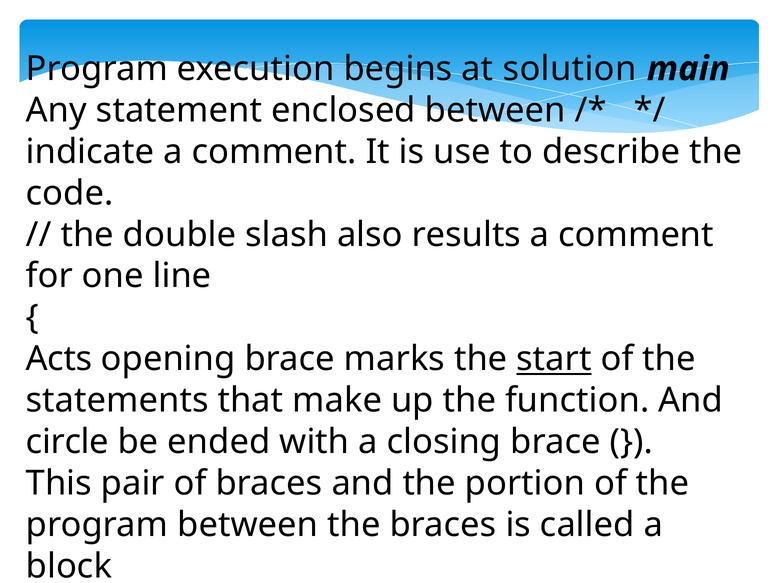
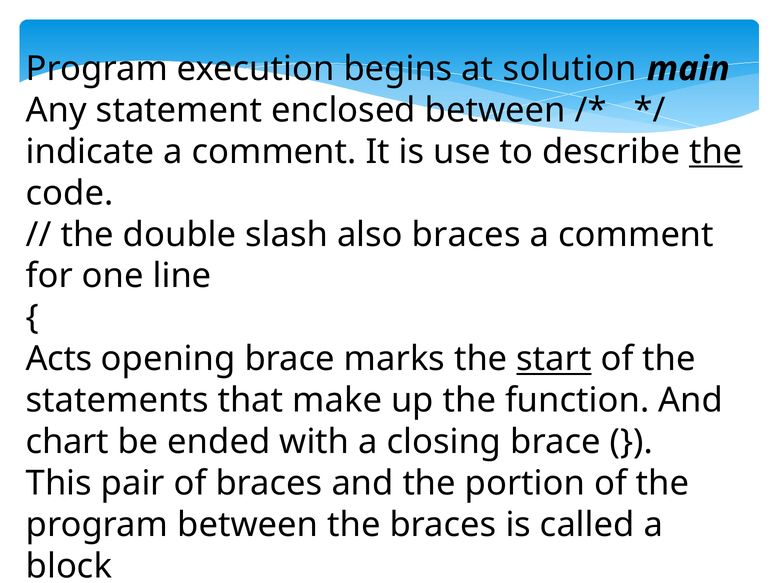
the at (716, 152) underline: none -> present
also results: results -> braces
circle: circle -> chart
